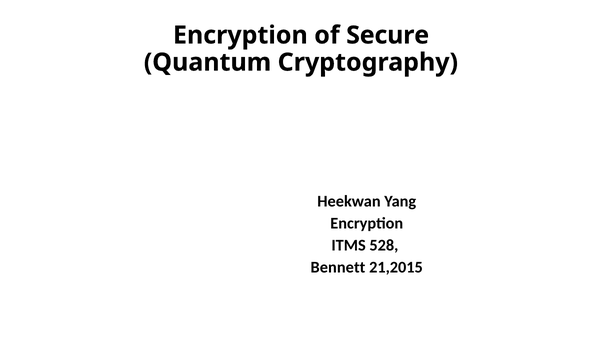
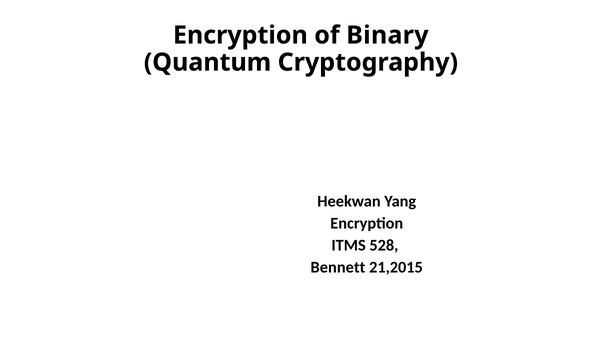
Secure: Secure -> Binary
